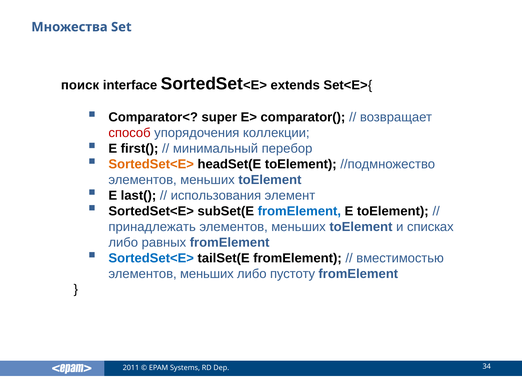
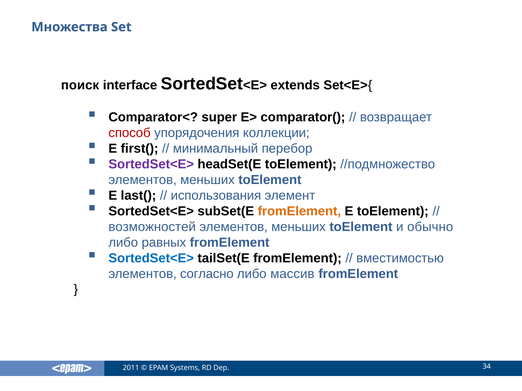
SortedSet<E> at (151, 164) colour: orange -> purple
fromElement at (299, 211) colour: blue -> orange
принадлежать: принадлежать -> возможностей
списках: списках -> обычно
меньших at (207, 274): меньших -> согласно
пустоту: пустоту -> массив
